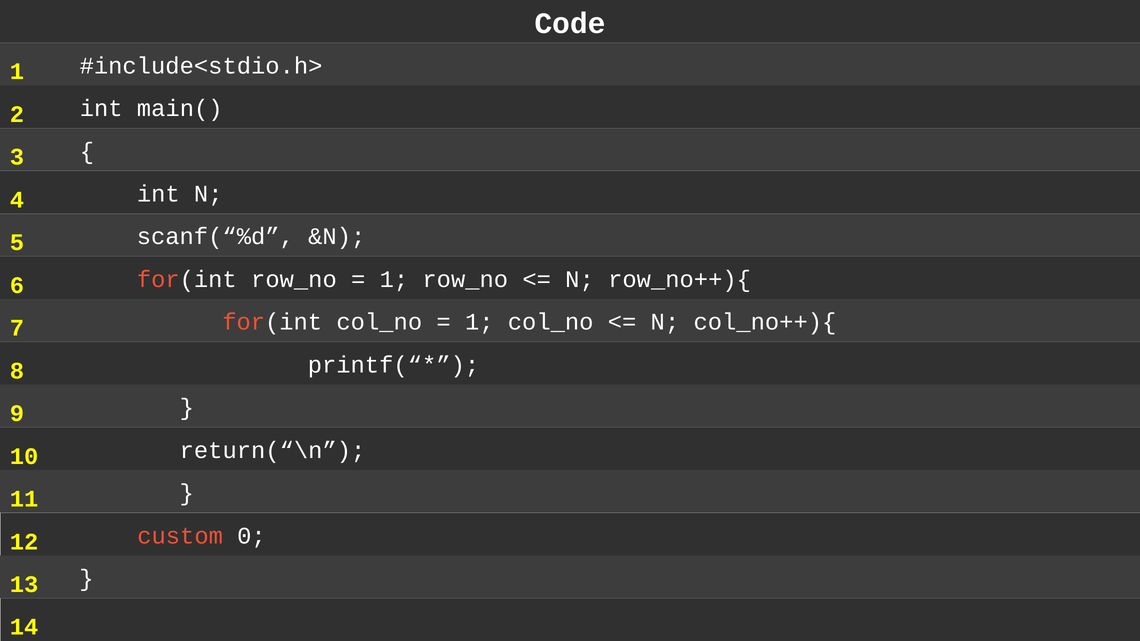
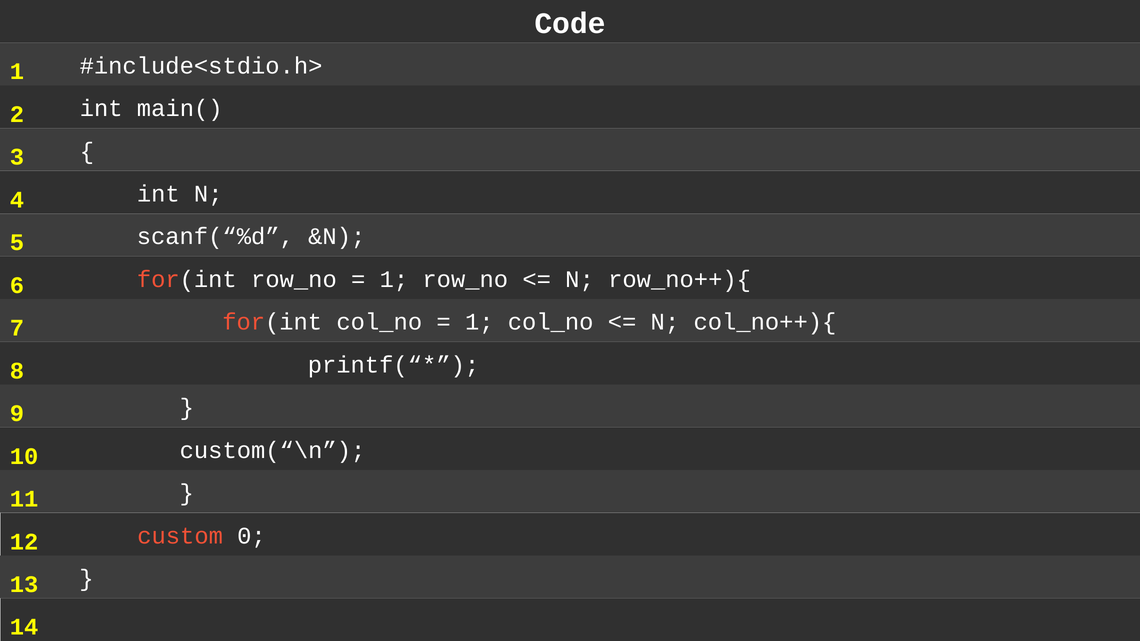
return(“\n: return(“\n -> custom(“\n
